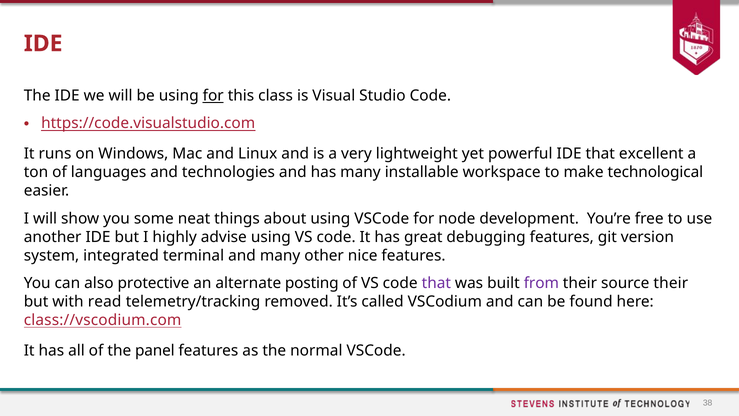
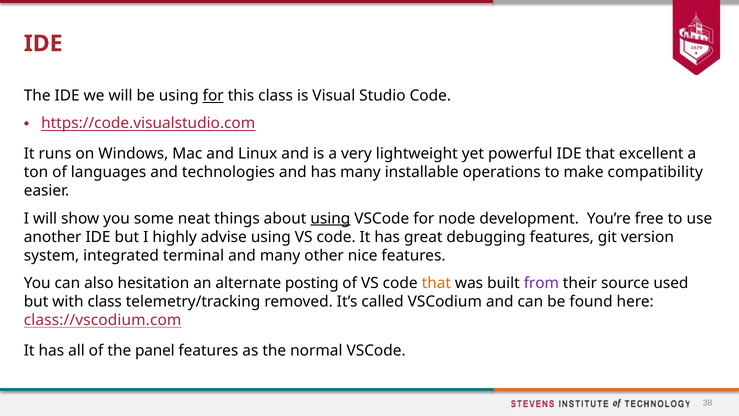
workspace: workspace -> operations
technological: technological -> compatibility
using at (330, 218) underline: none -> present
protective: protective -> hesitation
that at (436, 283) colour: purple -> orange
source their: their -> used
with read: read -> class
